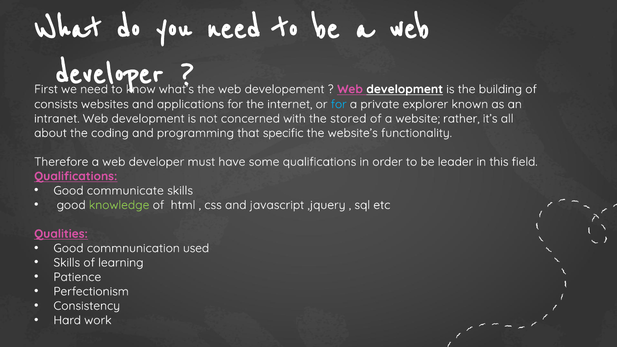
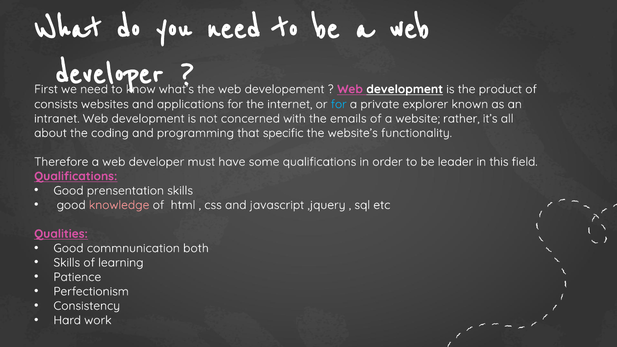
building: building -> product
stored: stored -> emails
communicate: communicate -> prensentation
knowledge colour: light green -> pink
used: used -> both
